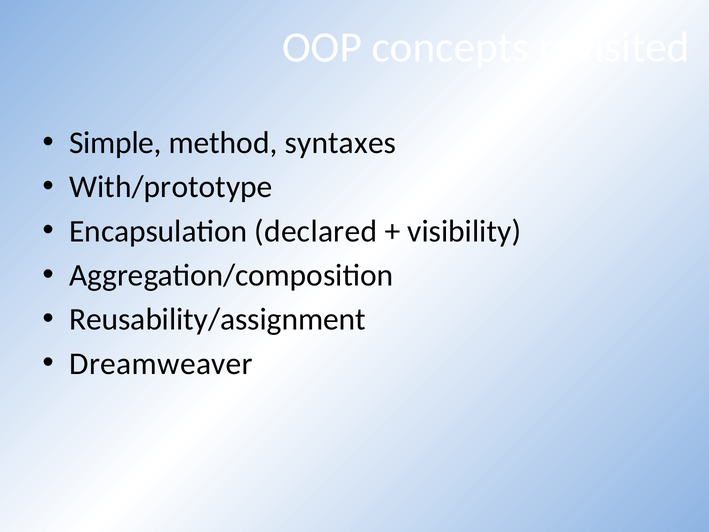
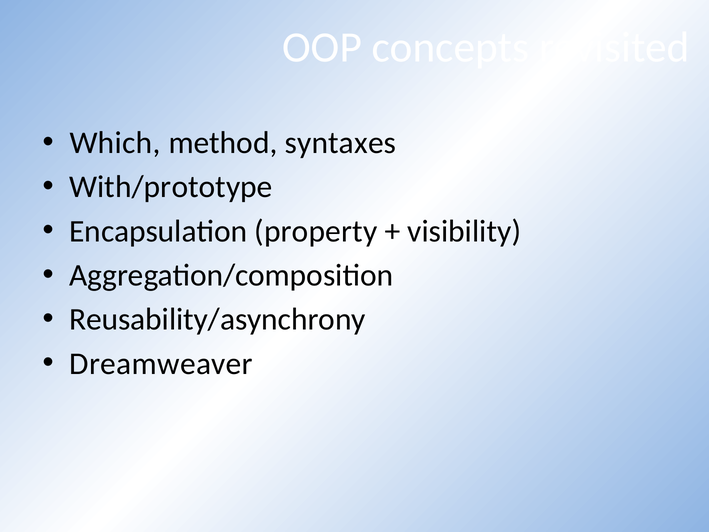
Simple: Simple -> Which
declared: declared -> property
Reusability/assignment: Reusability/assignment -> Reusability/asynchrony
